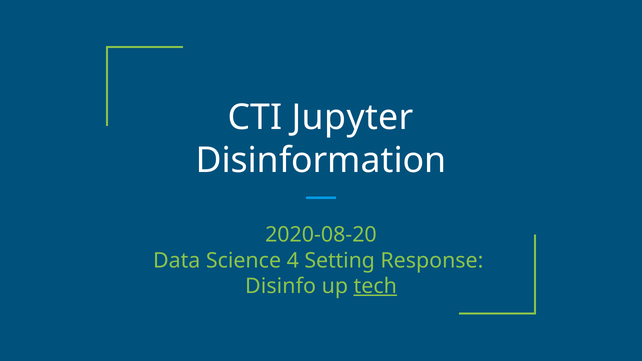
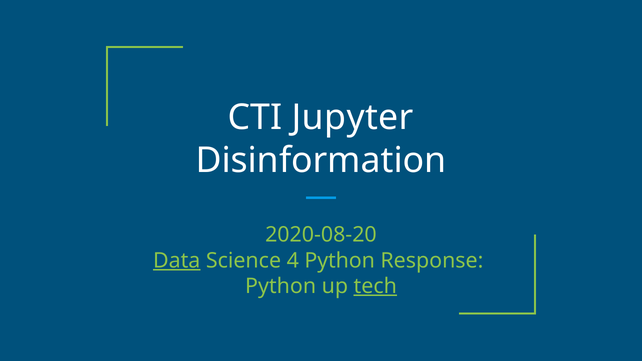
Data underline: none -> present
4 Setting: Setting -> Python
Disinfo at (281, 286): Disinfo -> Python
